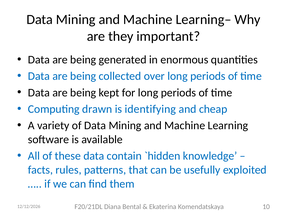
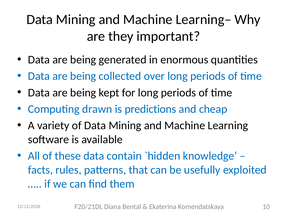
identifying: identifying -> predictions
